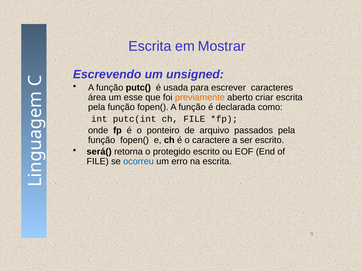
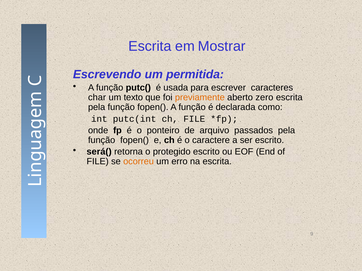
unsigned: unsigned -> permitida
área: área -> char
esse: esse -> texto
criar: criar -> zero
ocorreu colour: blue -> orange
